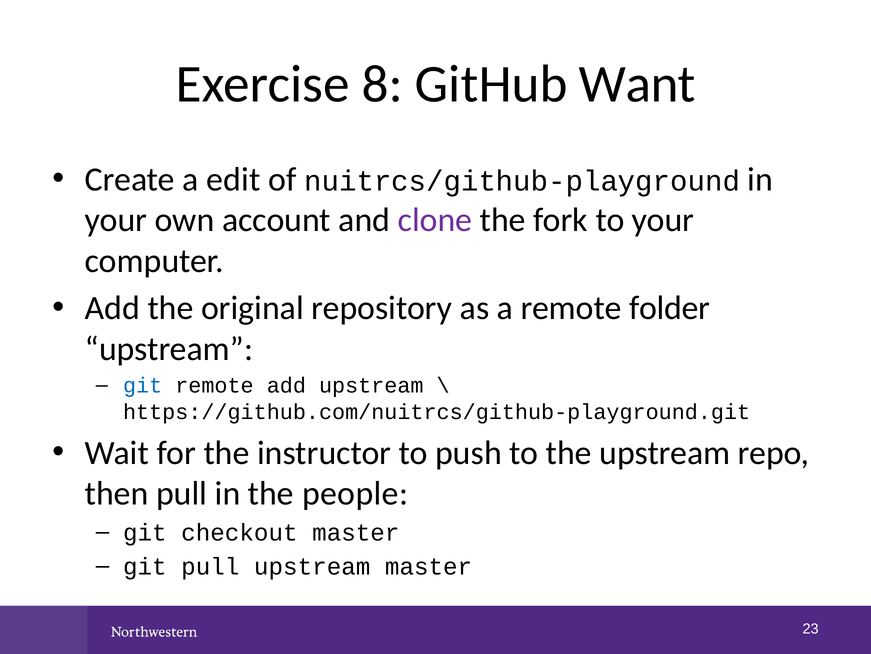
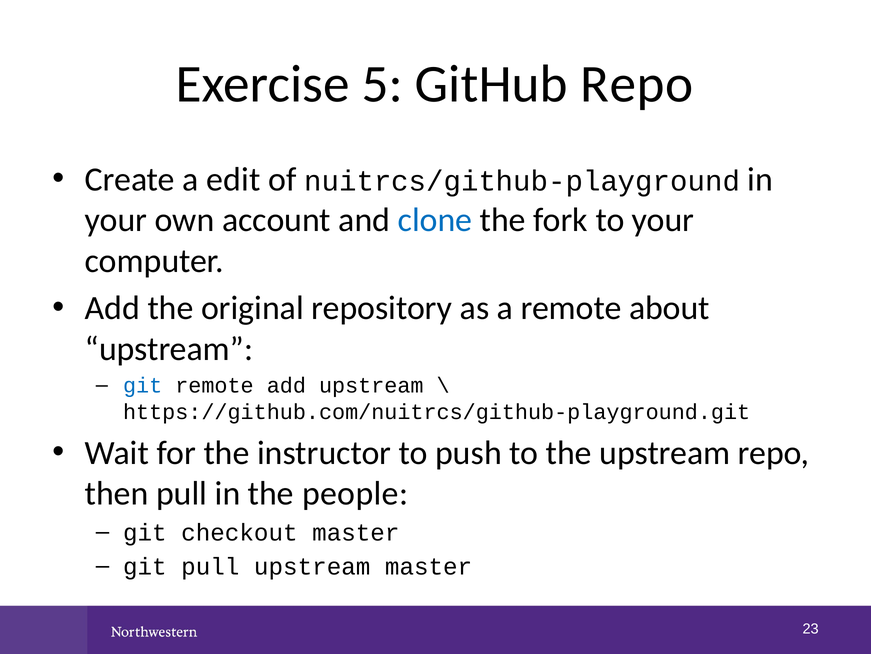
8: 8 -> 5
GitHub Want: Want -> Repo
clone colour: purple -> blue
folder: folder -> about
